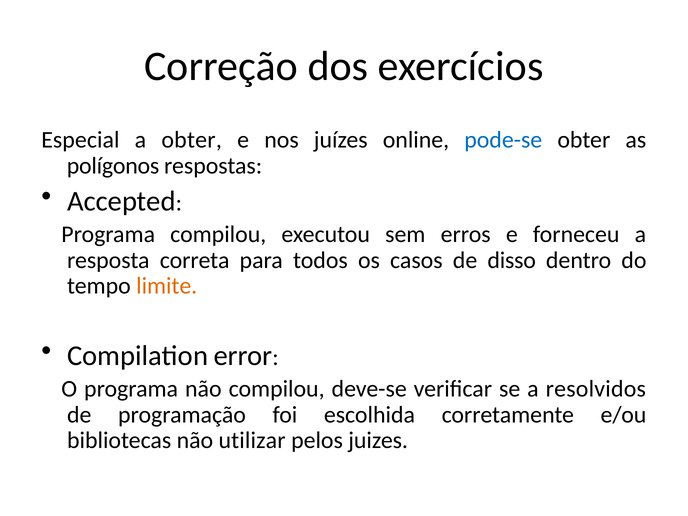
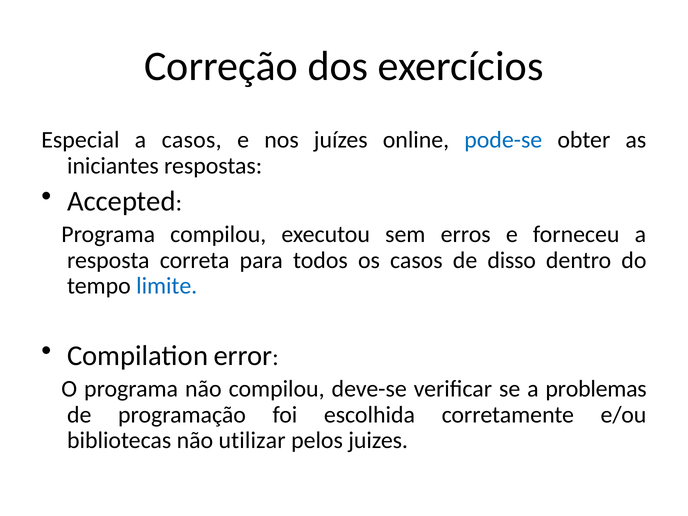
a obter: obter -> casos
polígonos: polígonos -> iniciantes
limite colour: orange -> blue
resolvidos: resolvidos -> problemas
